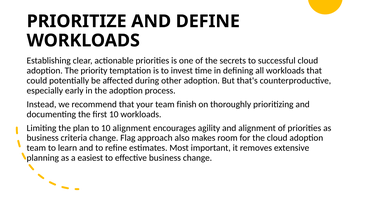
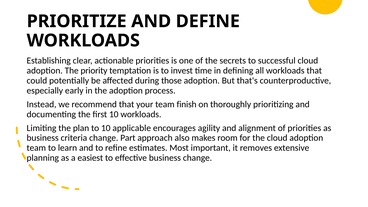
other: other -> those
10 alignment: alignment -> applicable
Flag: Flag -> Part
